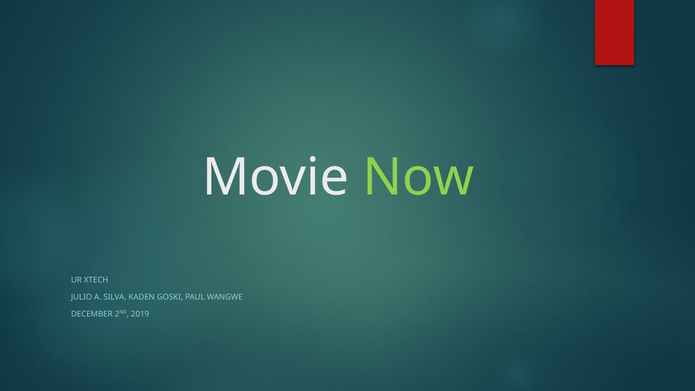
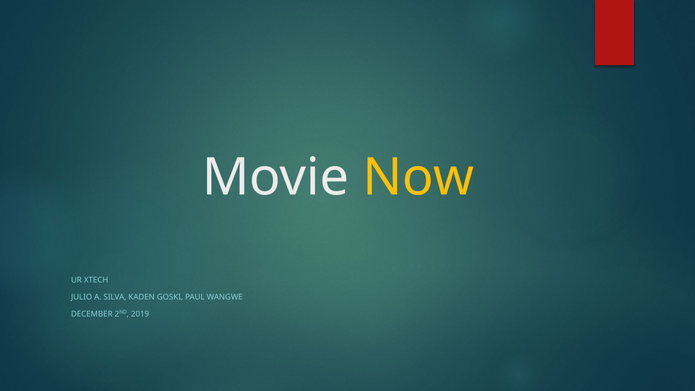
Now colour: light green -> yellow
